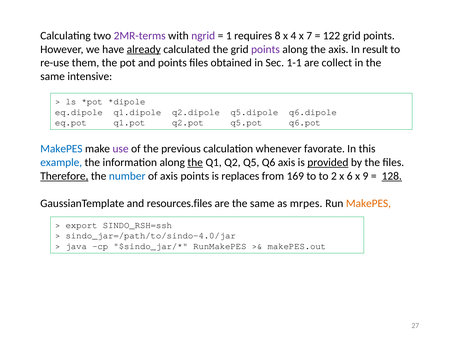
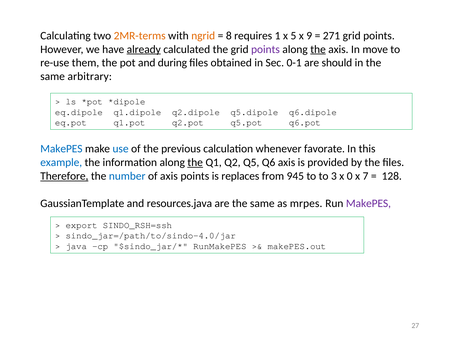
2MR-terms colour: purple -> orange
ngrid colour: purple -> orange
1: 1 -> 8
8: 8 -> 1
4: 4 -> 5
7: 7 -> 9
122: 122 -> 271
the at (318, 49) underline: none -> present
result: result -> move
and points: points -> during
1-1: 1-1 -> 0-1
collect: collect -> should
intensive: intensive -> arbitrary
use colour: purple -> blue
provided underline: present -> none
169: 169 -> 945
2: 2 -> 3
6: 6 -> 0
9: 9 -> 7
128 underline: present -> none
resources.files: resources.files -> resources.java
MakePES at (368, 204) colour: orange -> purple
